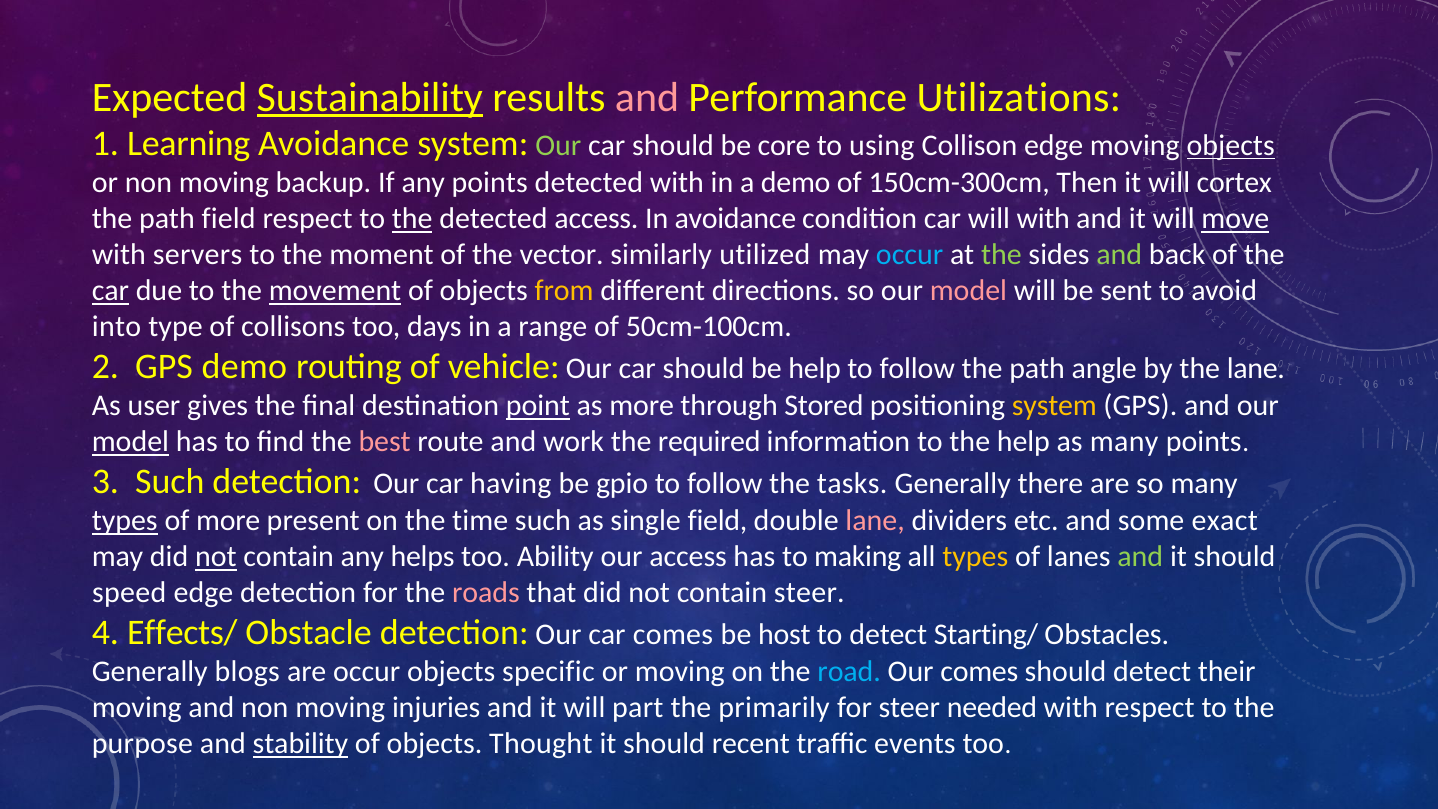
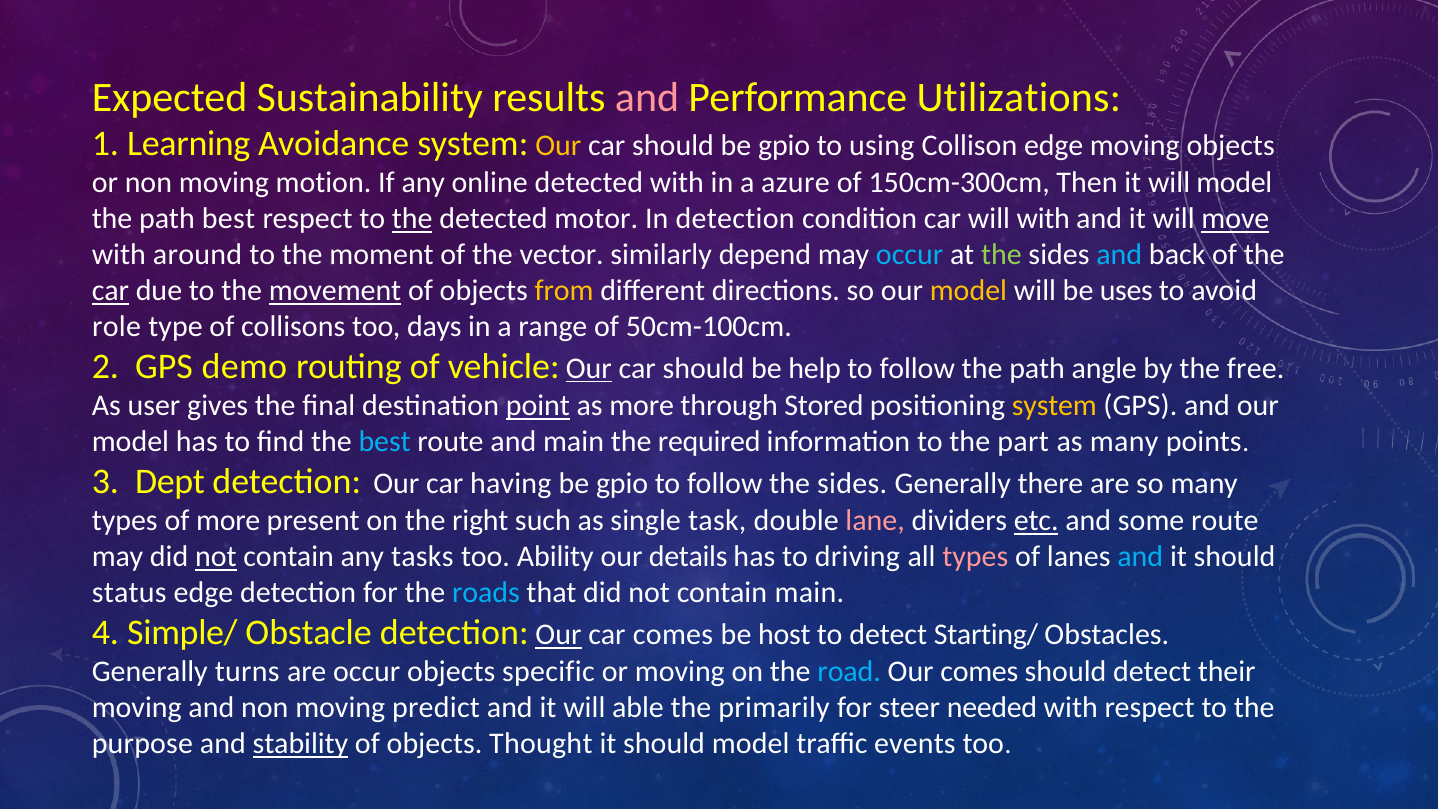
Sustainability underline: present -> none
Our at (558, 146) colour: light green -> yellow
should be core: core -> gpio
objects at (1231, 146) underline: present -> none
backup: backup -> motion
any points: points -> online
a demo: demo -> azure
will cortex: cortex -> model
path field: field -> best
detected access: access -> motor
In avoidance: avoidance -> detection
servers: servers -> around
utilized: utilized -> depend
and at (1119, 255) colour: light green -> light blue
model at (968, 291) colour: pink -> yellow
sent: sent -> uses
into: into -> role
Our at (589, 369) underline: none -> present
the lane: lane -> free
model at (130, 442) underline: present -> none
best at (385, 442) colour: pink -> light blue
and work: work -> main
the help: help -> part
3 Such: Such -> Dept
follow the tasks: tasks -> sides
types at (125, 521) underline: present -> none
time: time -> right
single field: field -> task
etc underline: none -> present
some exact: exact -> route
helps: helps -> tasks
our access: access -> details
making: making -> driving
types at (975, 557) colour: yellow -> pink
and at (1140, 557) colour: light green -> light blue
speed: speed -> status
roads colour: pink -> light blue
contain steer: steer -> main
Effects/: Effects/ -> Simple/
Our at (558, 635) underline: none -> present
blogs: blogs -> turns
injuries: injuries -> predict
part: part -> able
should recent: recent -> model
